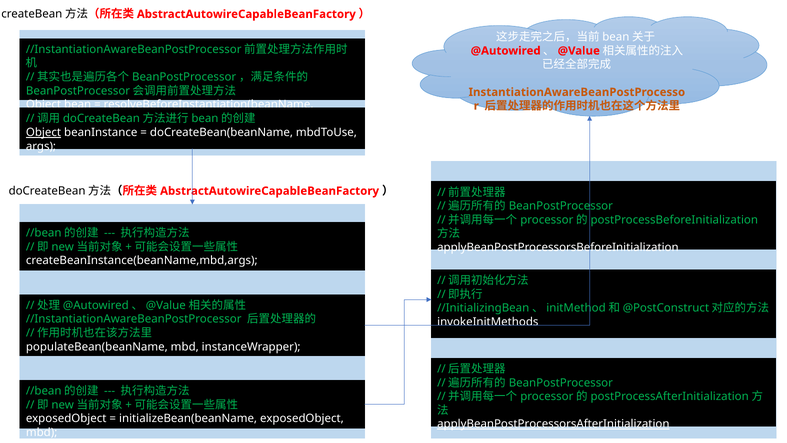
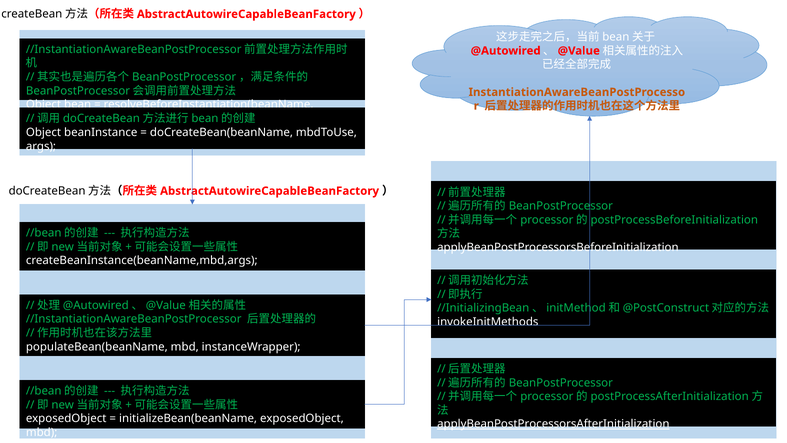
Object at (43, 132) underline: present -> none
